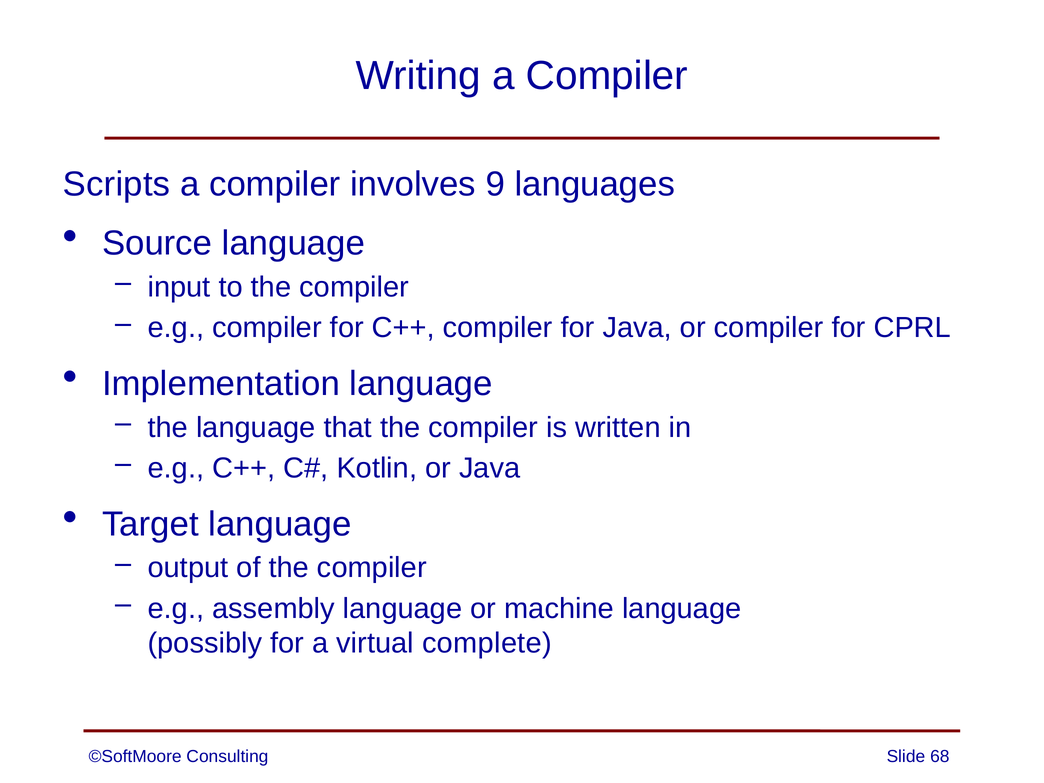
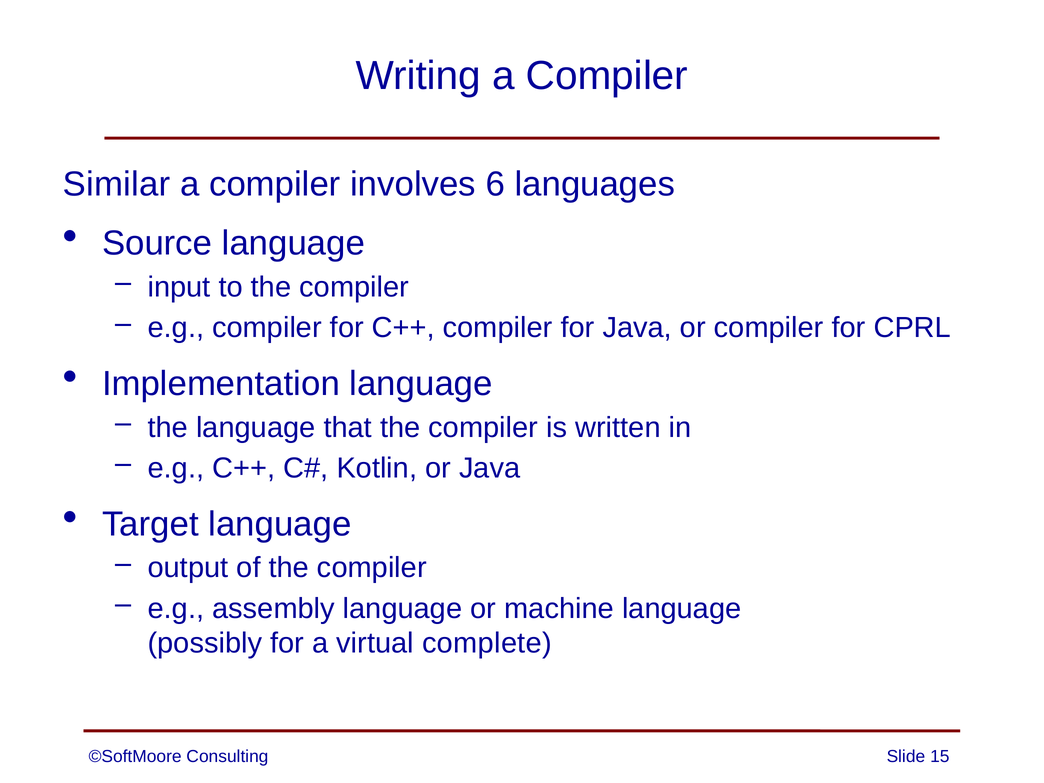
Scripts: Scripts -> Similar
9: 9 -> 6
68: 68 -> 15
